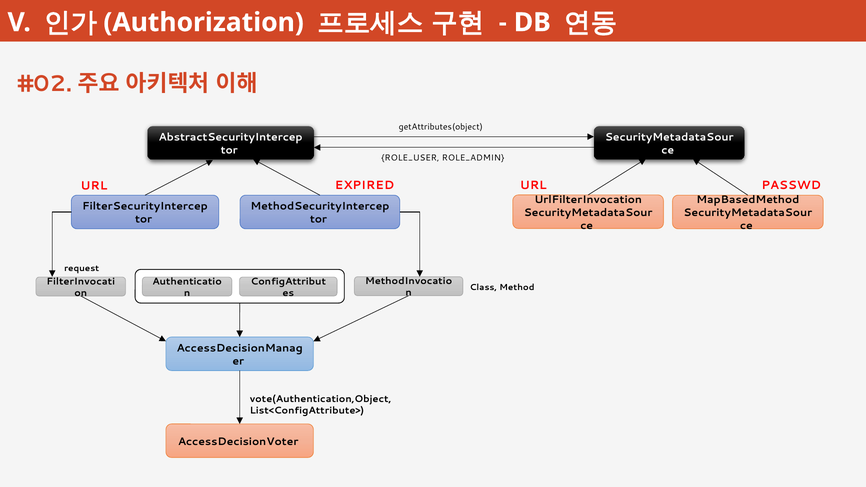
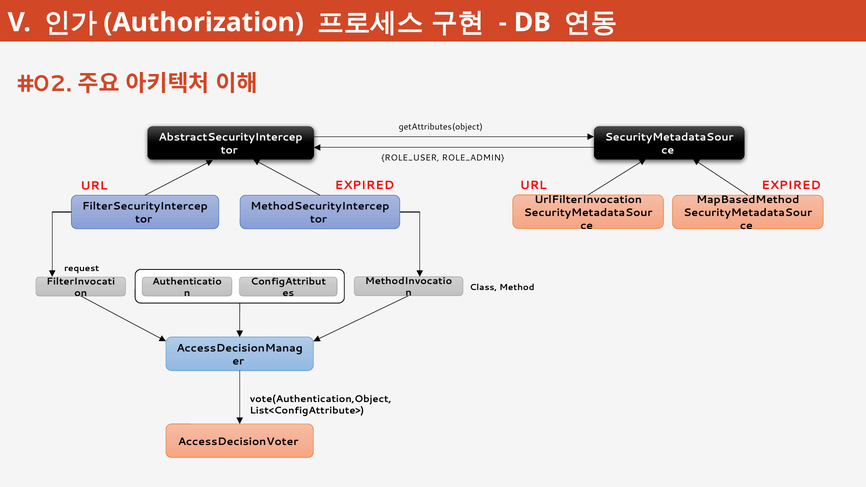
PASSWD at (791, 185): PASSWD -> EXPIRED
